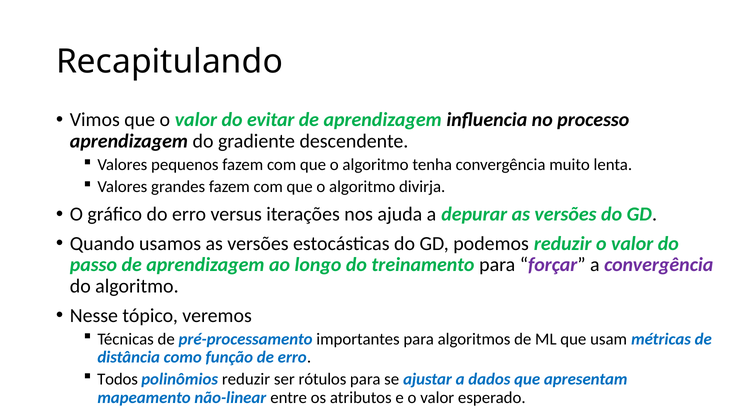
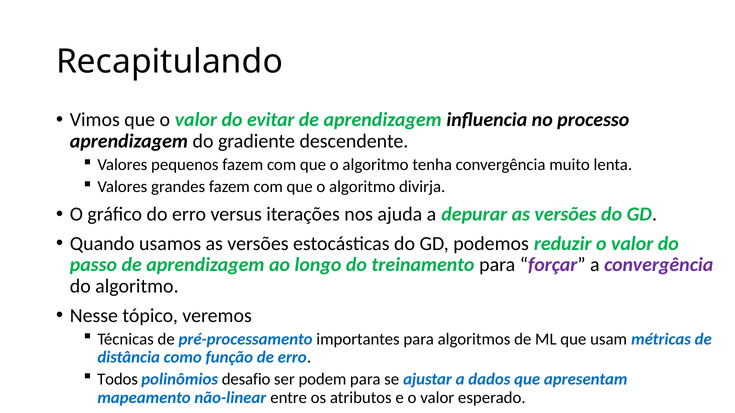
polinômios reduzir: reduzir -> desafio
rótulos: rótulos -> podem
